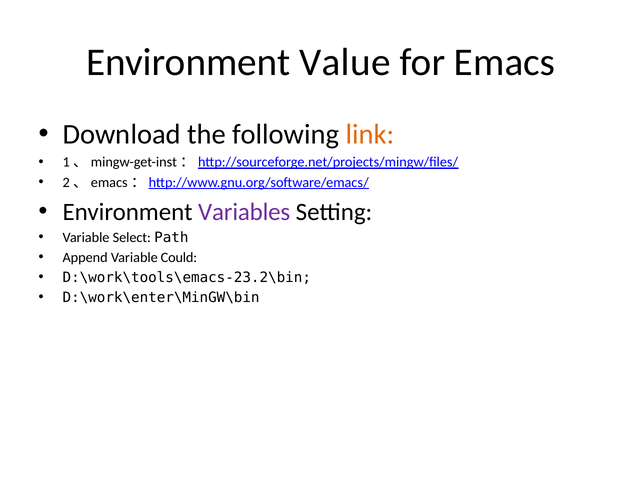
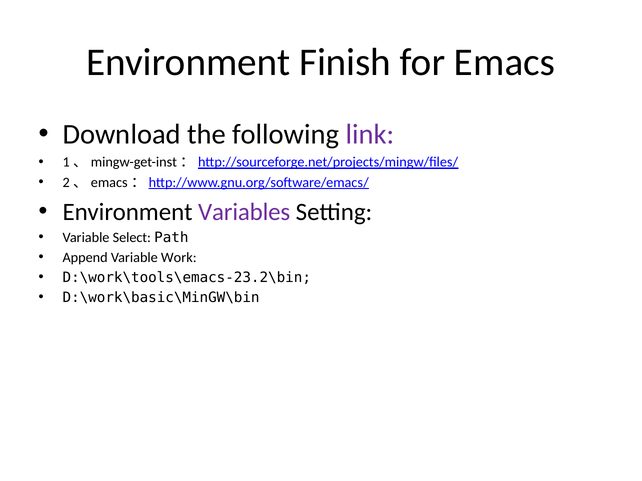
Value: Value -> Finish
link colour: orange -> purple
Could: Could -> Work
D:\work\enter\MinGW\bin: D:\work\enter\MinGW\bin -> D:\work\basic\MinGW\bin
